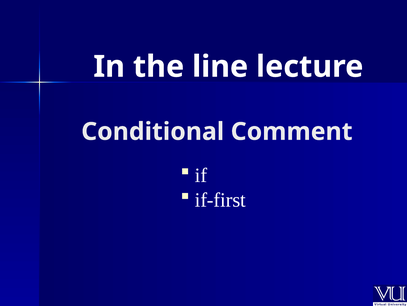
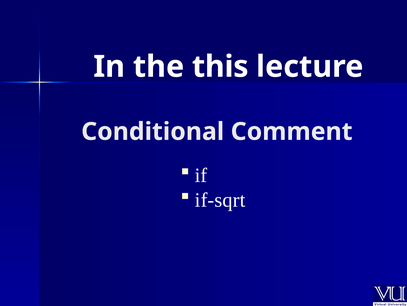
line: line -> this
if-first: if-first -> if-sqrt
